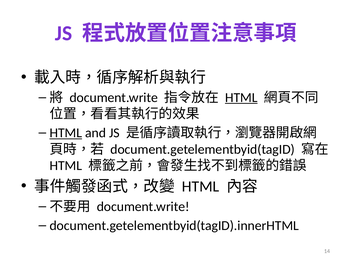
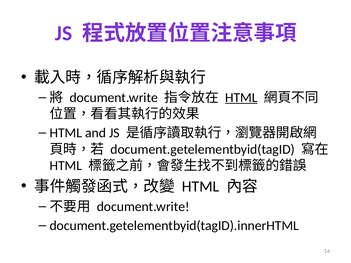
HTML at (66, 133) underline: present -> none
